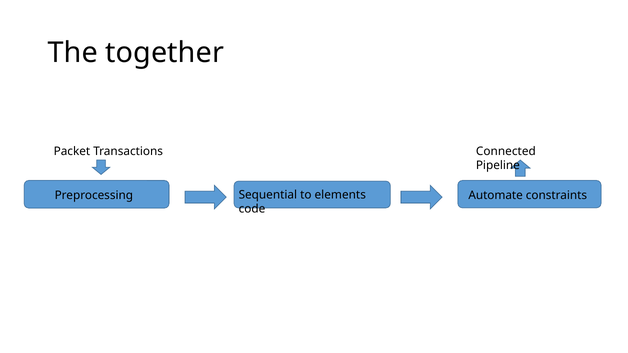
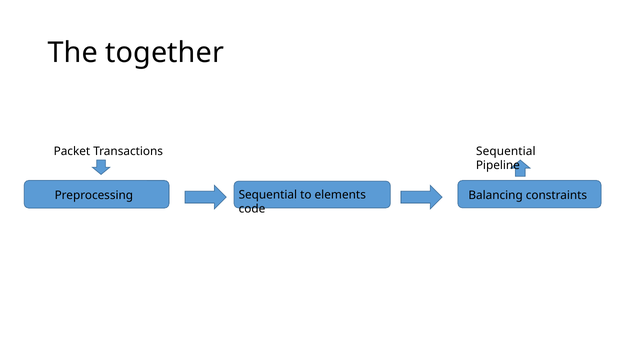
Transactions Connected: Connected -> Sequential
Automate: Automate -> Balancing
